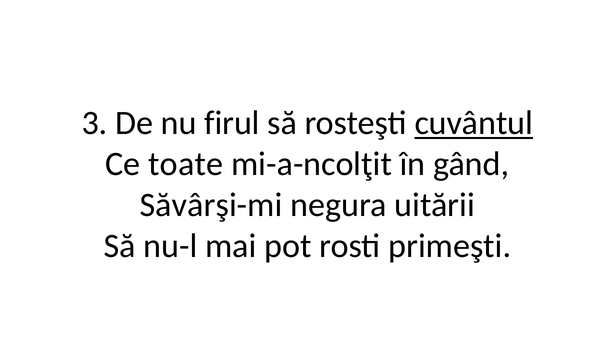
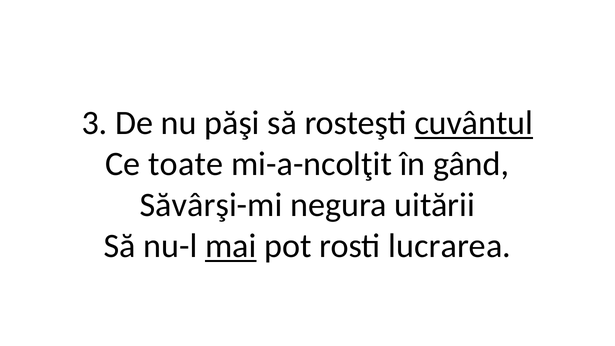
firul: firul -> păşi
mai underline: none -> present
primeşti: primeşti -> lucrarea
